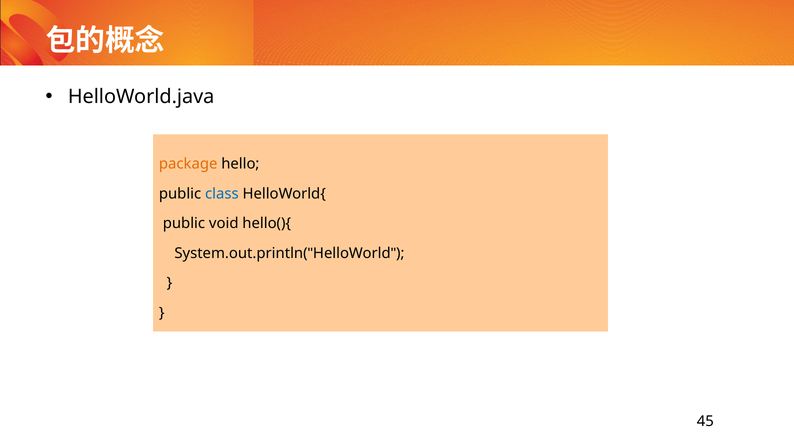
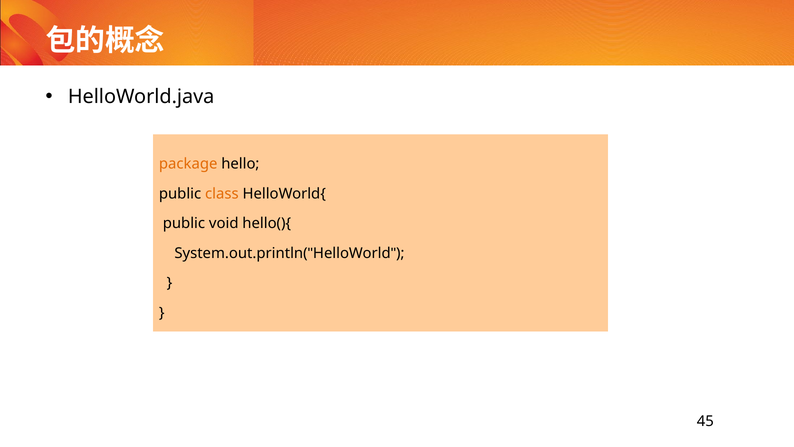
class colour: blue -> orange
